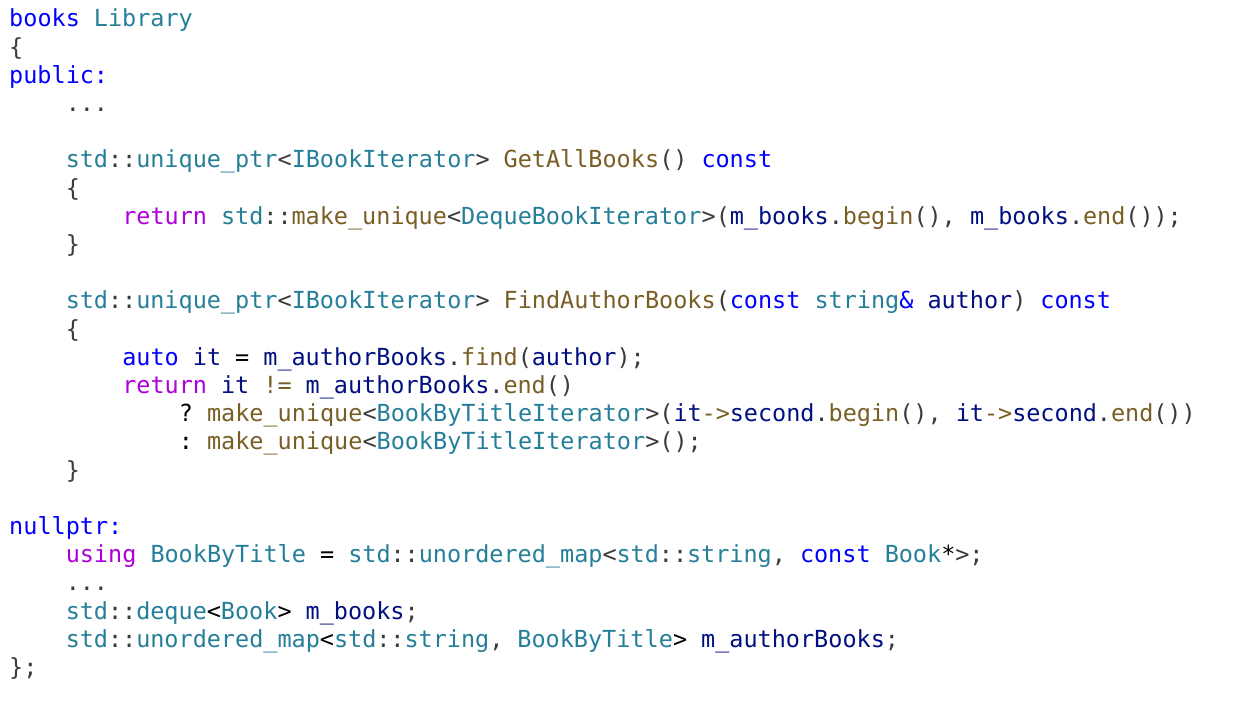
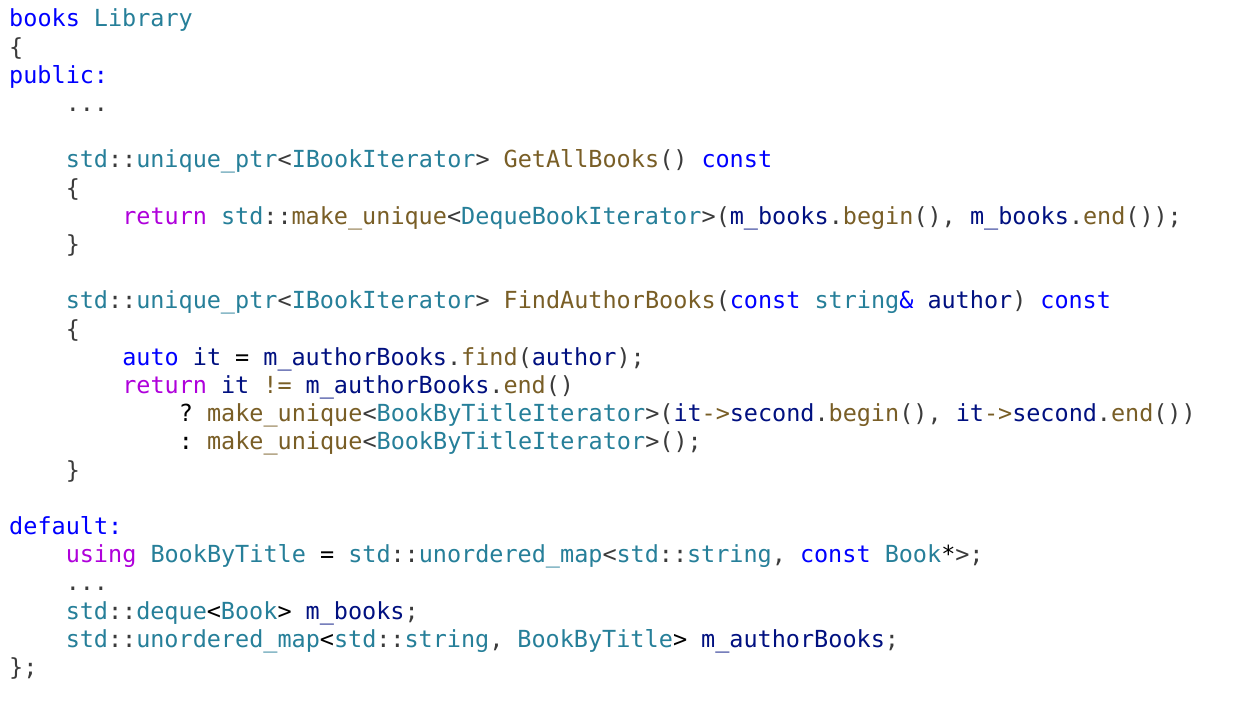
nullptr: nullptr -> default
